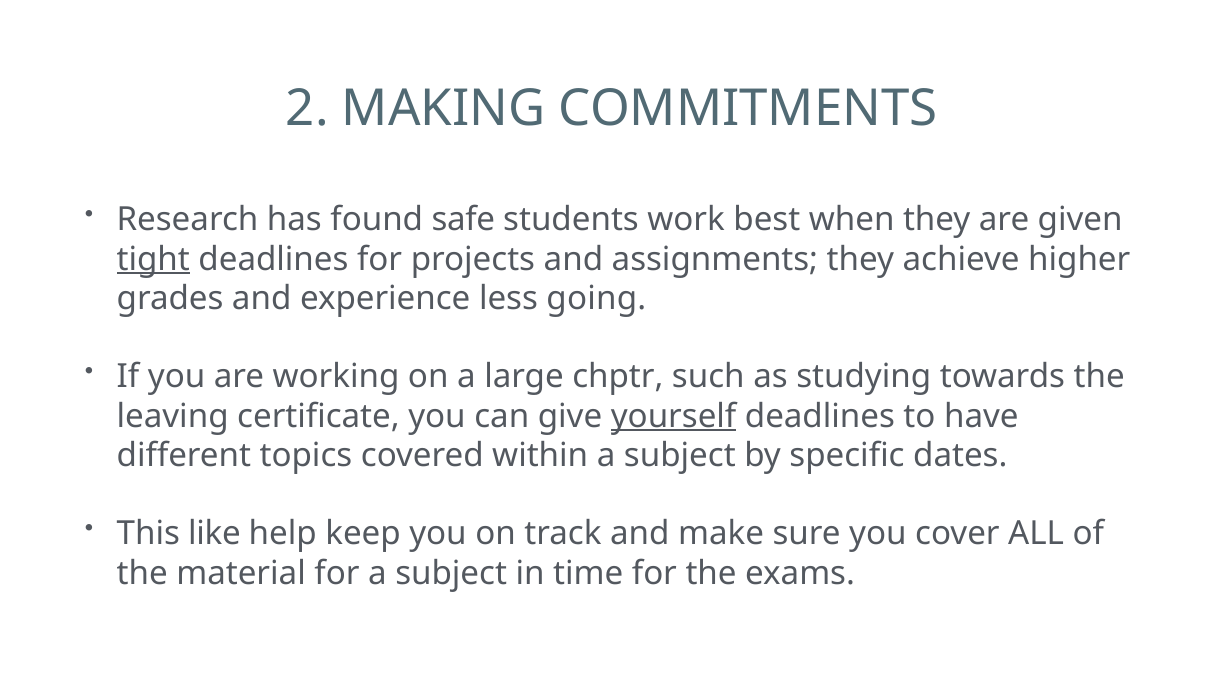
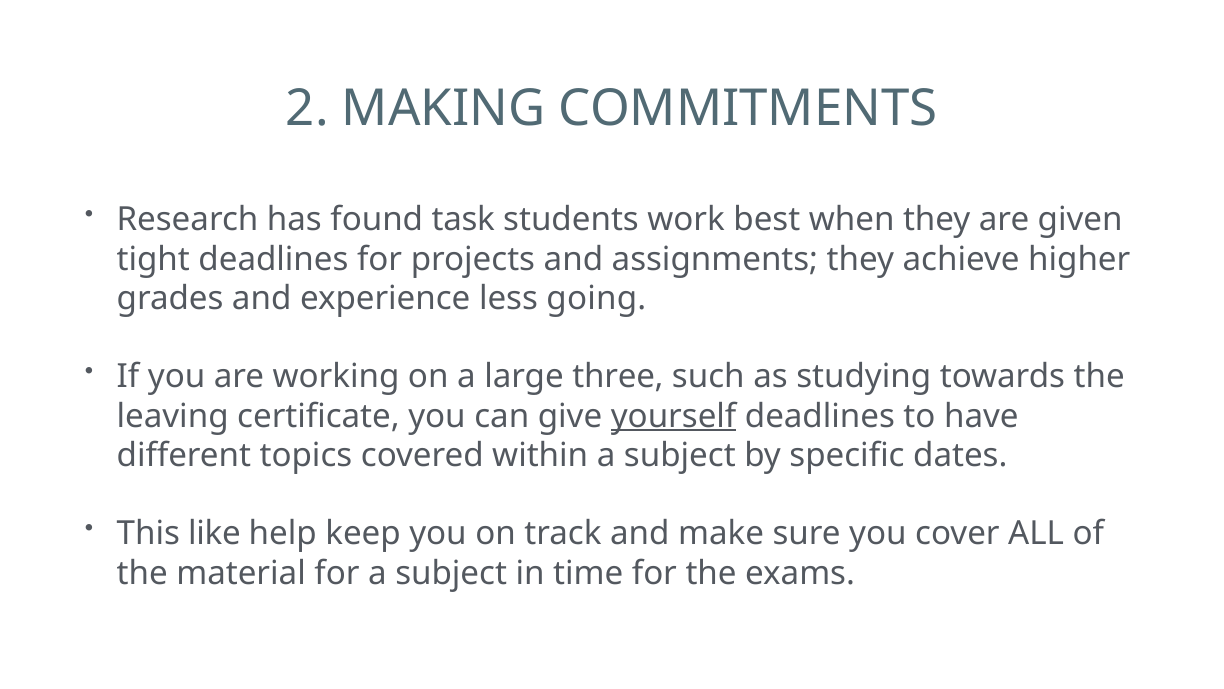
safe: safe -> task
tight underline: present -> none
chptr: chptr -> three
